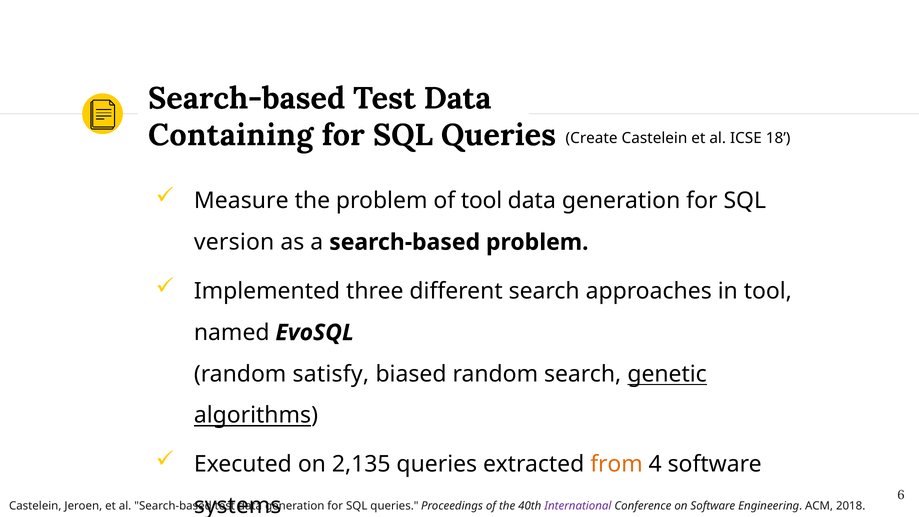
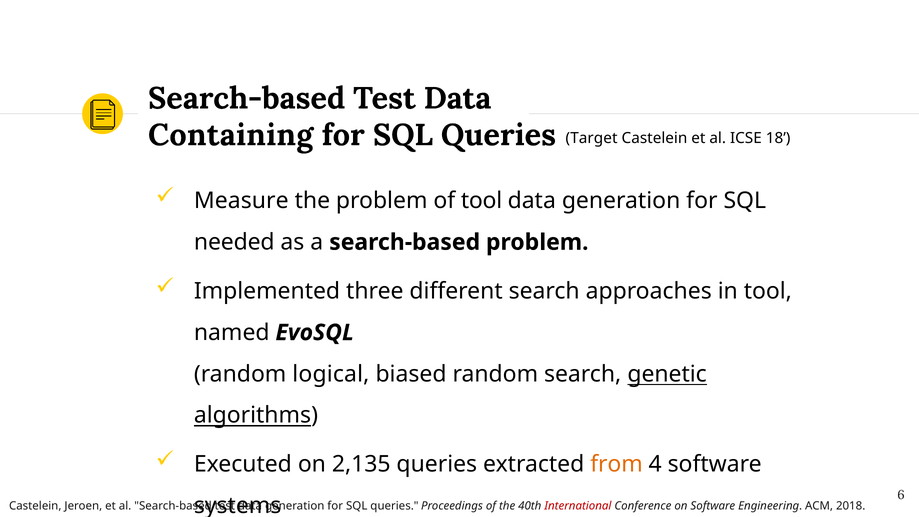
Create: Create -> Target
version: version -> needed
satisfy: satisfy -> logical
International colour: purple -> red
